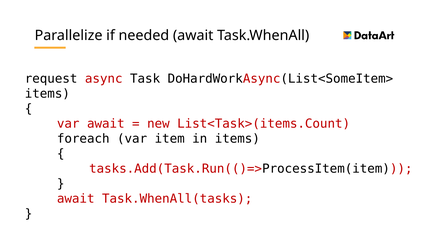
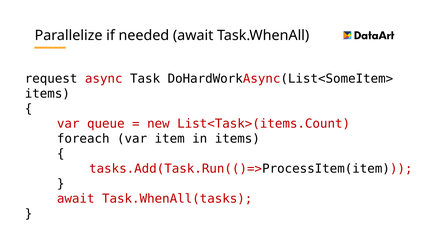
var await: await -> queue
